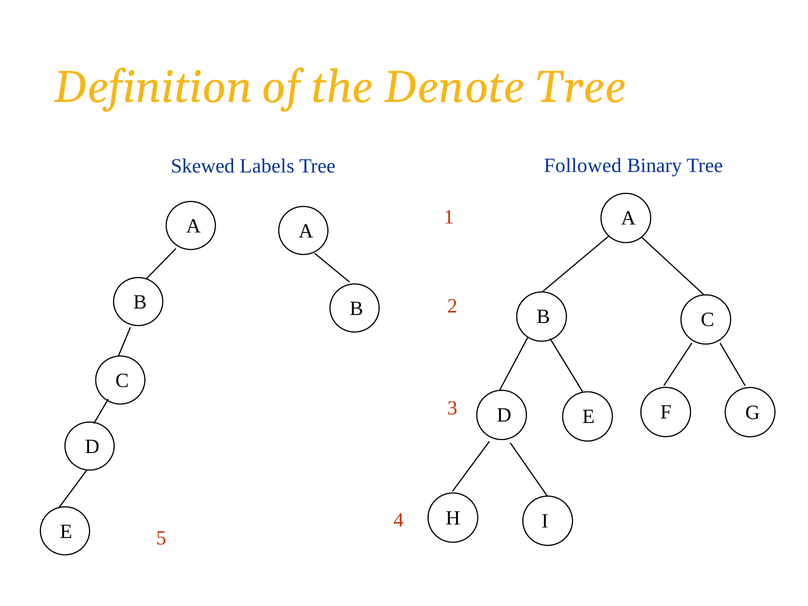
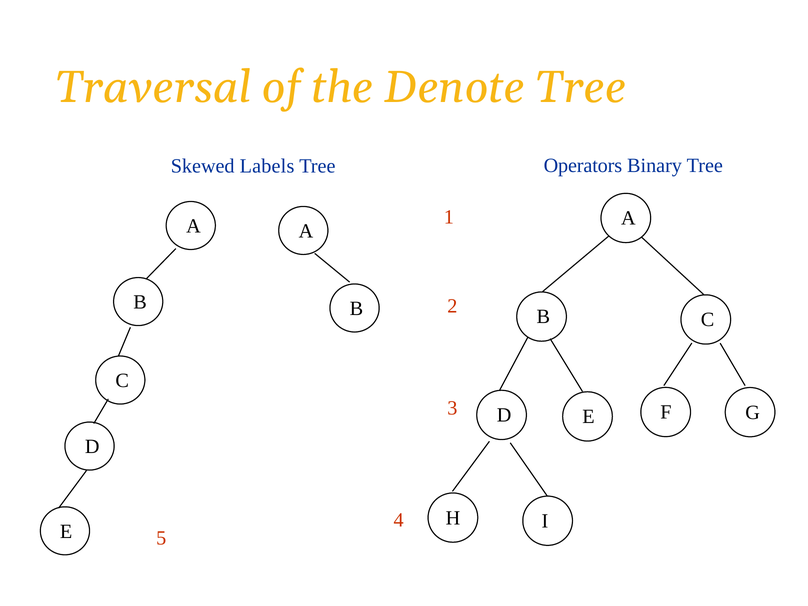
Definition: Definition -> Traversal
Followed: Followed -> Operators
